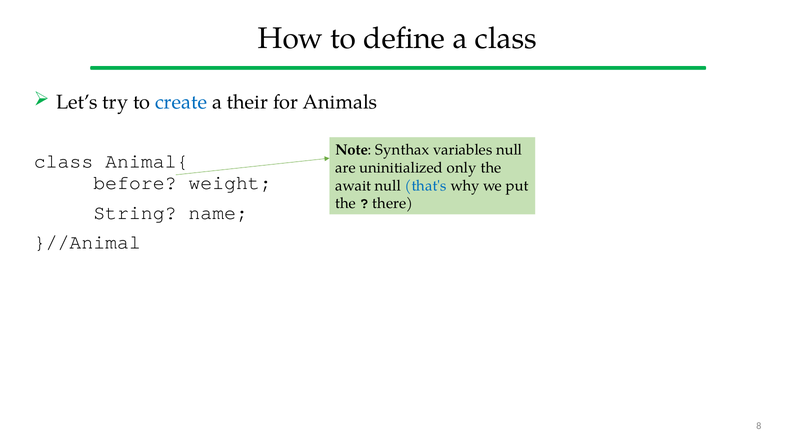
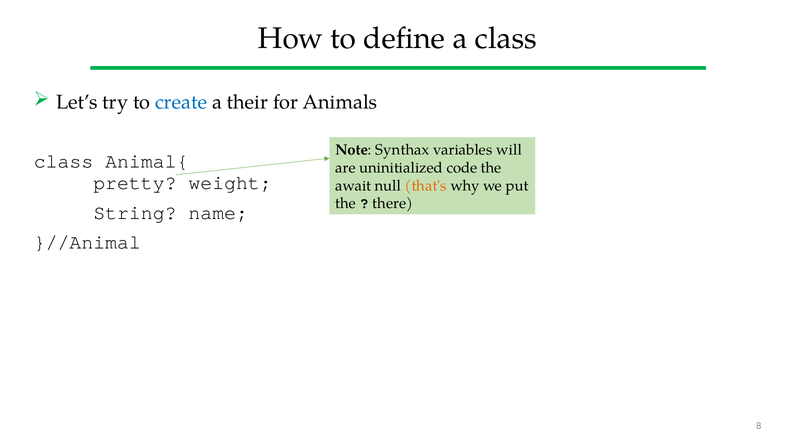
variables null: null -> will
only: only -> code
before: before -> pretty
that's colour: blue -> orange
